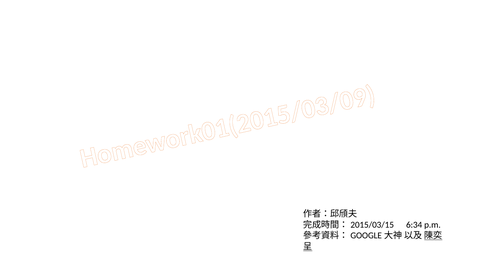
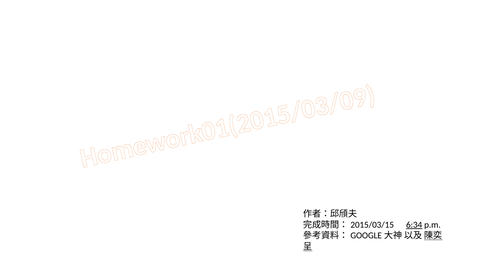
6:34 underline: none -> present
